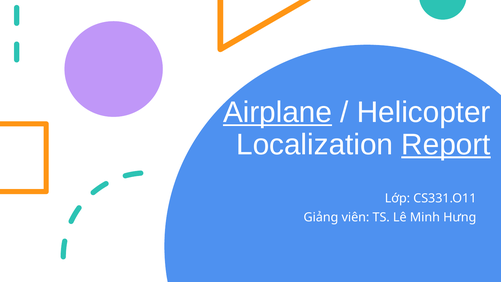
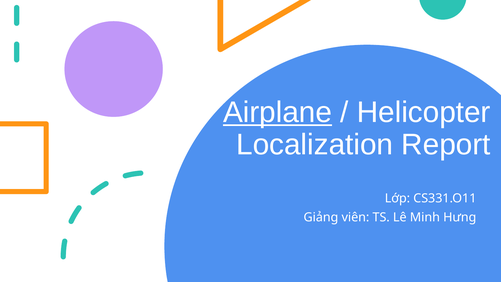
Report underline: present -> none
